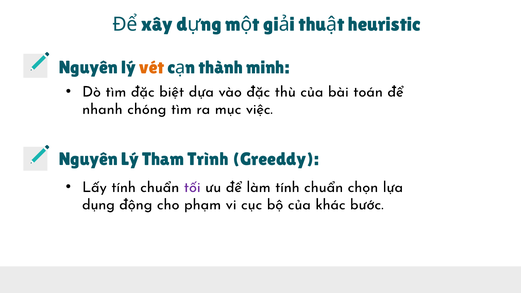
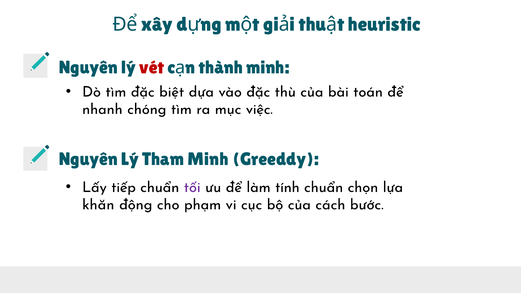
vét colour: orange -> red
Tham Trình: Trình -> Minh
Lấy tính: tính -> tiếp
dụng: dụng -> khăn
khác: khác -> cách
